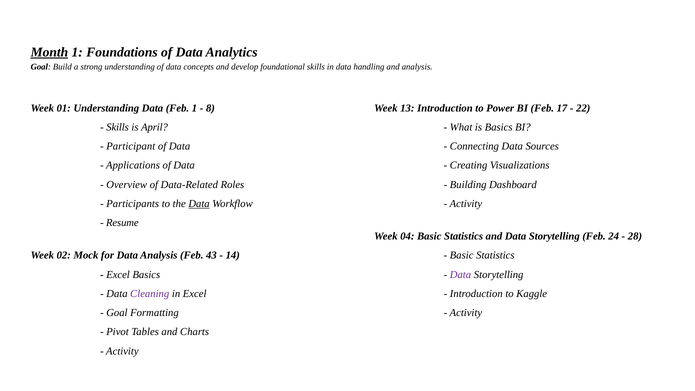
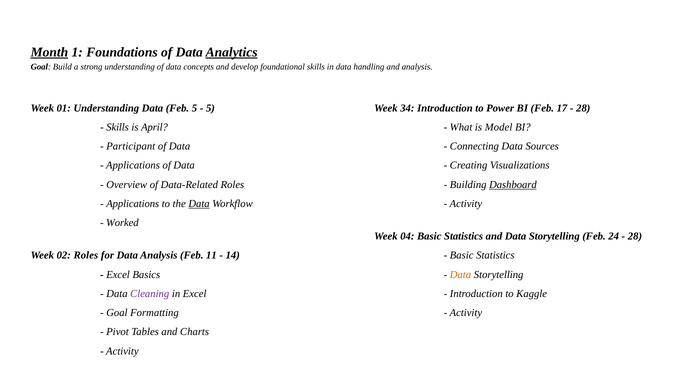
Analytics underline: none -> present
Feb 1: 1 -> 5
8 at (210, 108): 8 -> 5
13: 13 -> 34
22 at (583, 108): 22 -> 28
is Basics: Basics -> Model
Dashboard underline: none -> present
Participants at (133, 204): Participants -> Applications
Resume: Resume -> Worked
02 Mock: Mock -> Roles
43: 43 -> 11
Data at (460, 275) colour: purple -> orange
